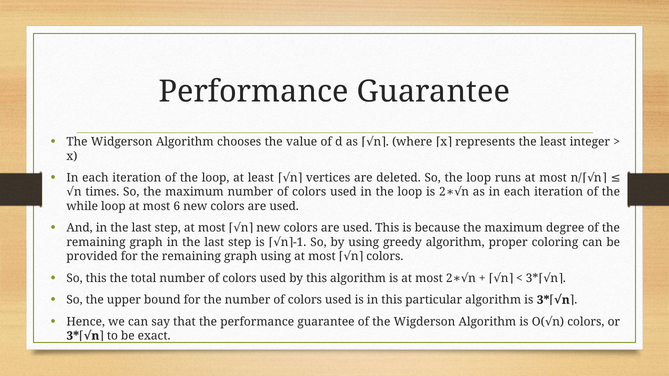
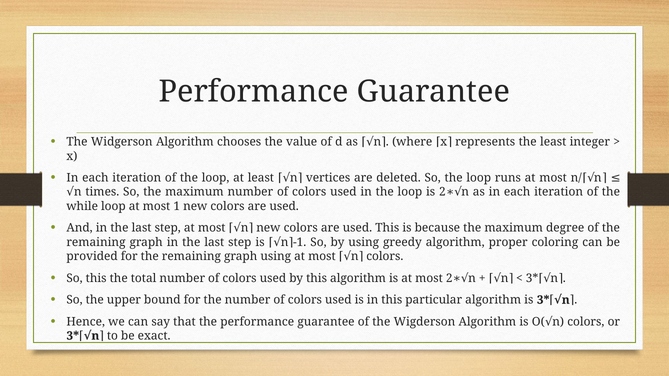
6: 6 -> 1
